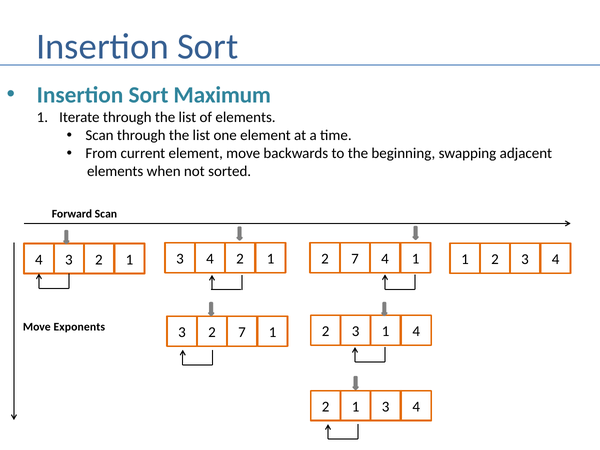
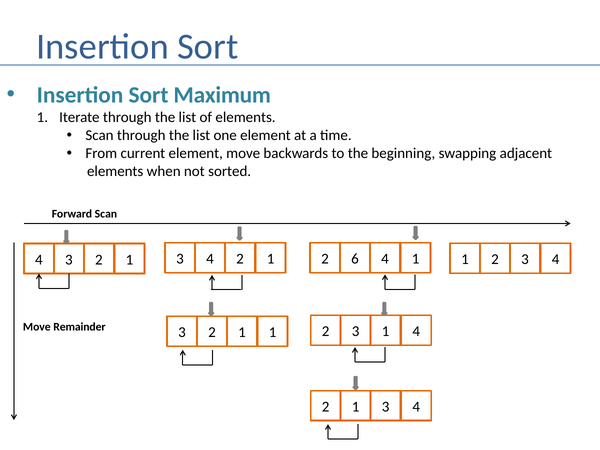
1 2 7: 7 -> 6
Exponents: Exponents -> Remainder
7 at (242, 332): 7 -> 1
